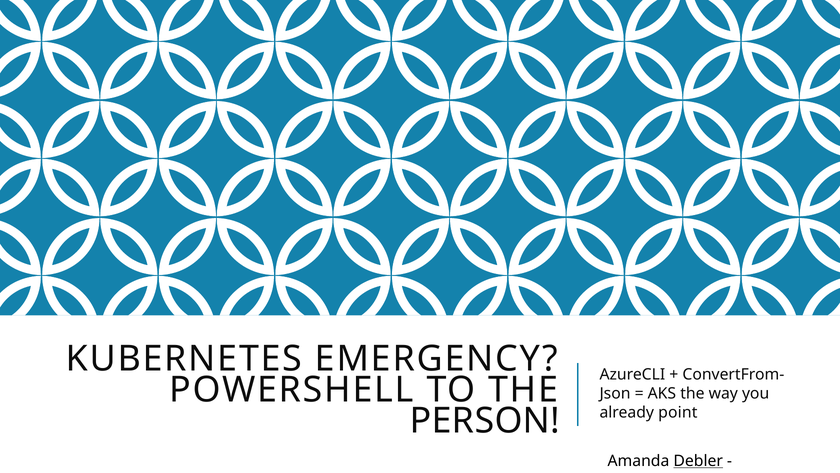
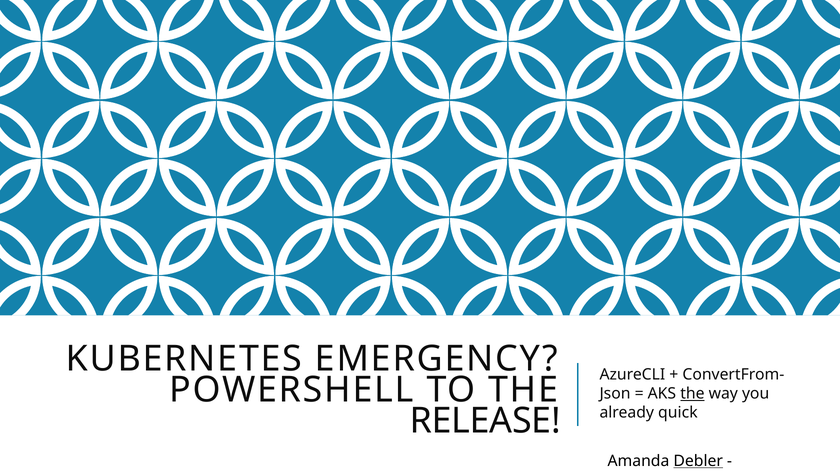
the at (692, 393) underline: none -> present
point: point -> quick
PERSON: PERSON -> RELEASE
